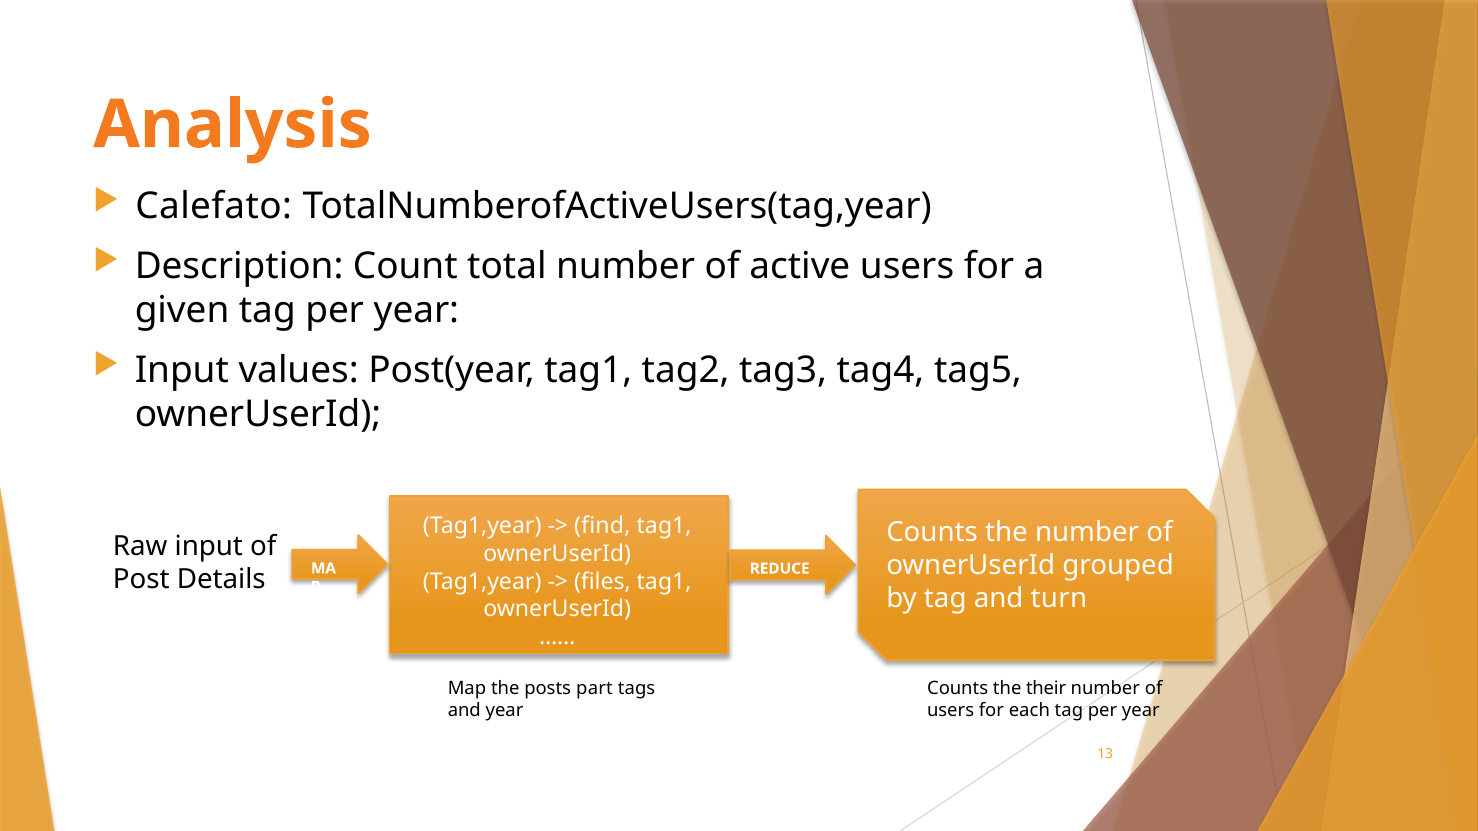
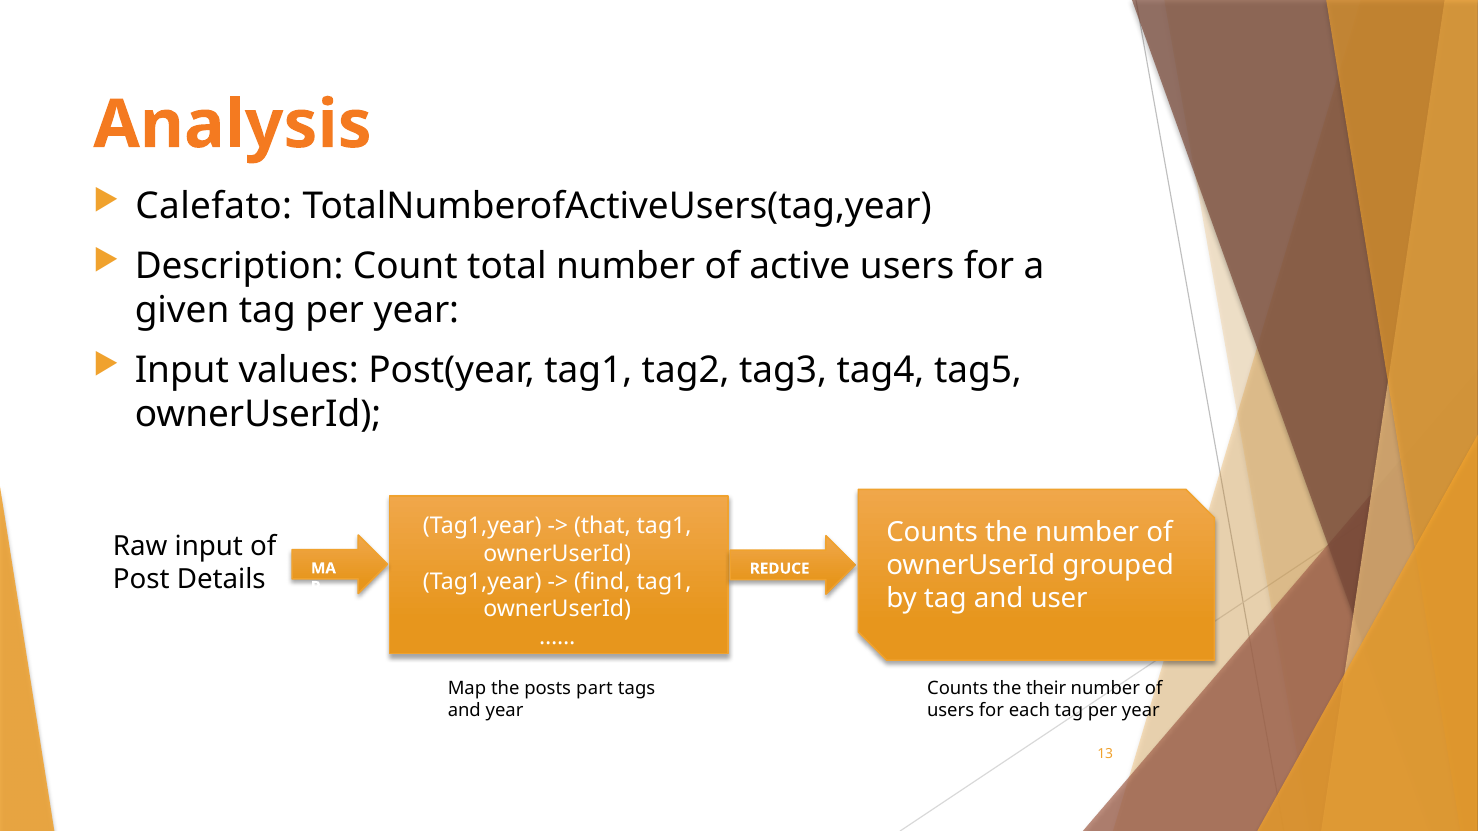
find: find -> that
files: files -> find
turn: turn -> user
